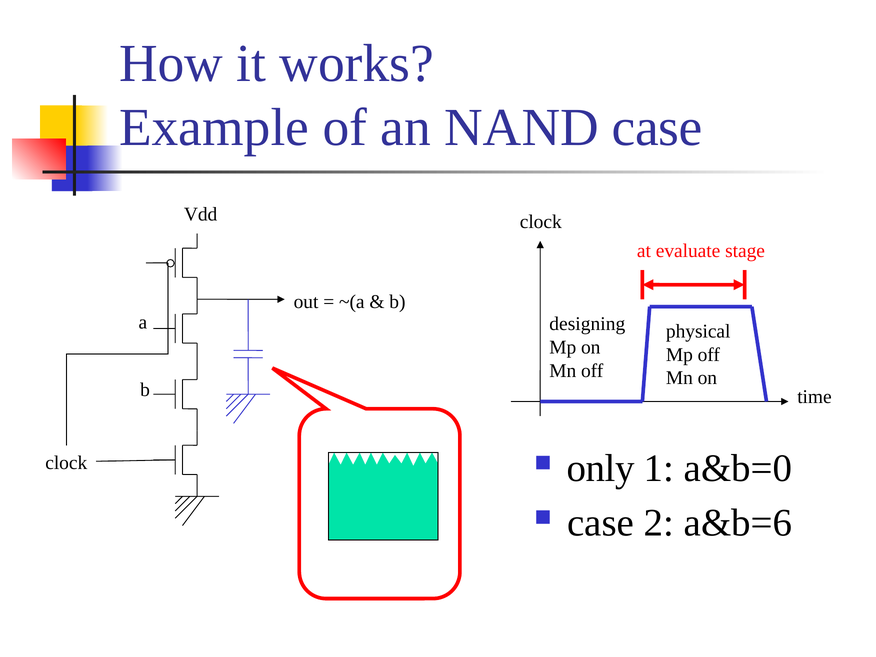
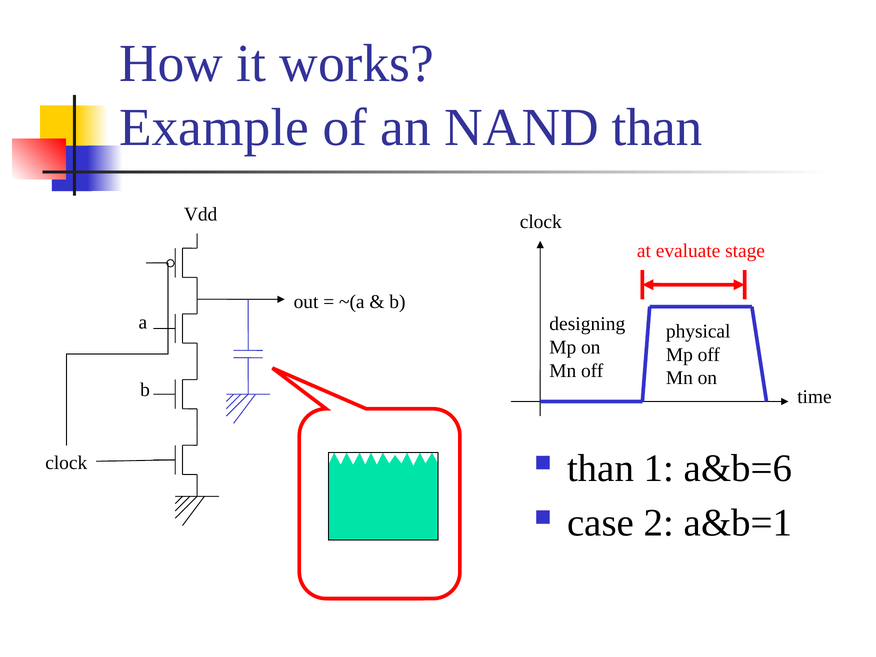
NAND case: case -> than
only at (601, 468): only -> than
a&b=0: a&b=0 -> a&b=6
a&b=6: a&b=6 -> a&b=1
